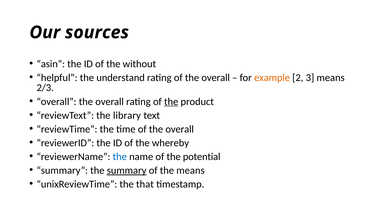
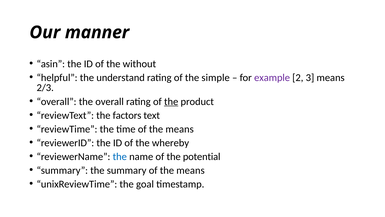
sources: sources -> manner
rating of the overall: overall -> simple
example colour: orange -> purple
library: library -> factors
time of the overall: overall -> means
summary at (127, 170) underline: present -> none
that: that -> goal
